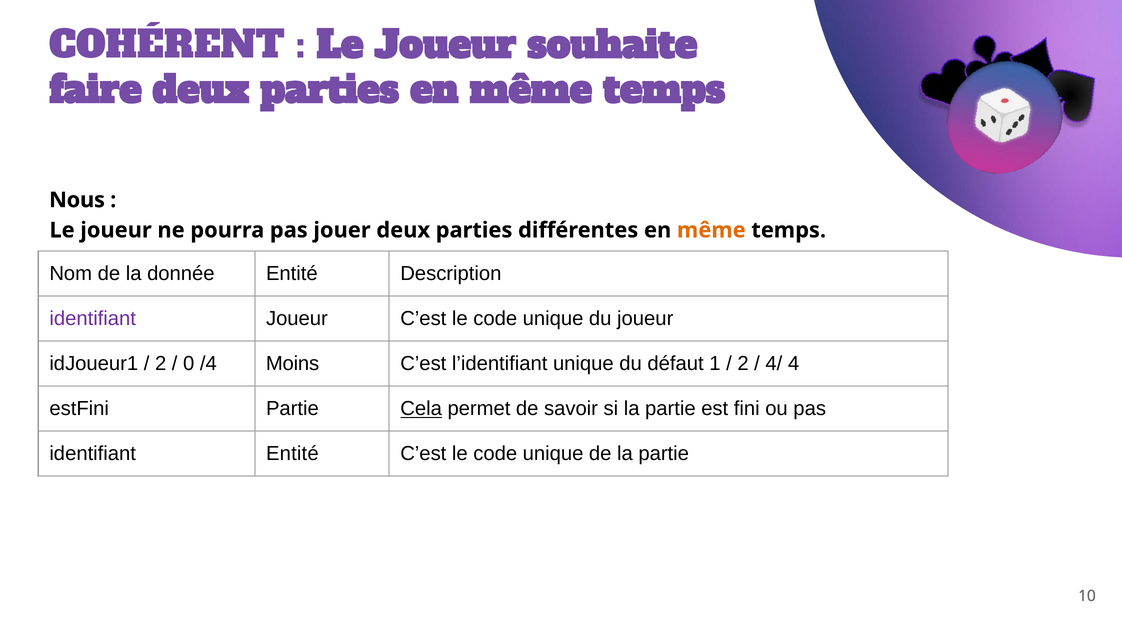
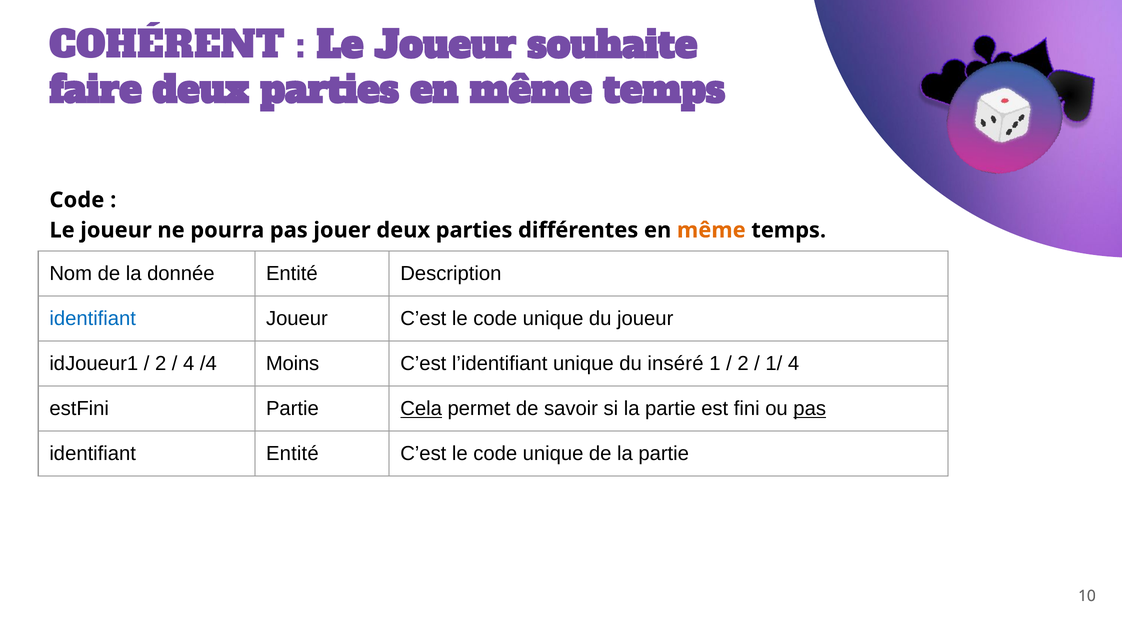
Nous at (77, 200): Nous -> Code
identifiant at (93, 319) colour: purple -> blue
0 at (189, 364): 0 -> 4
défaut: défaut -> inséré
4/: 4/ -> 1/
pas at (810, 409) underline: none -> present
